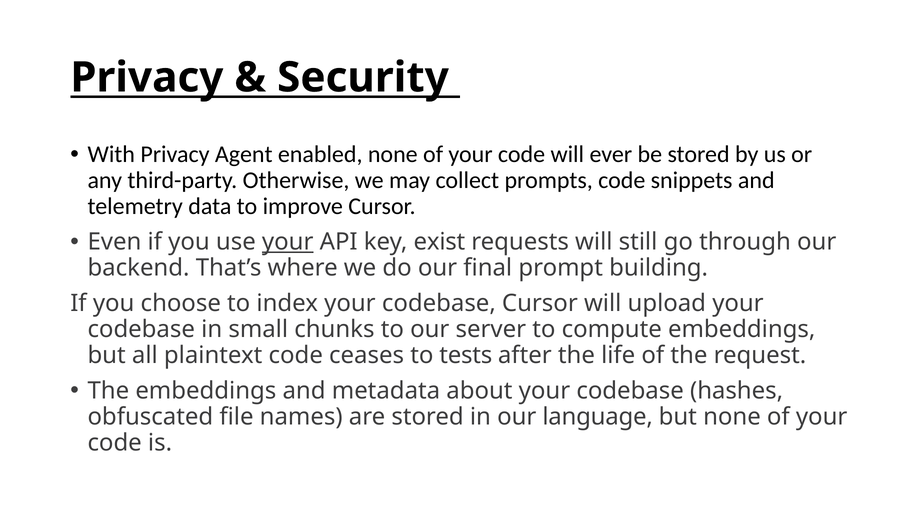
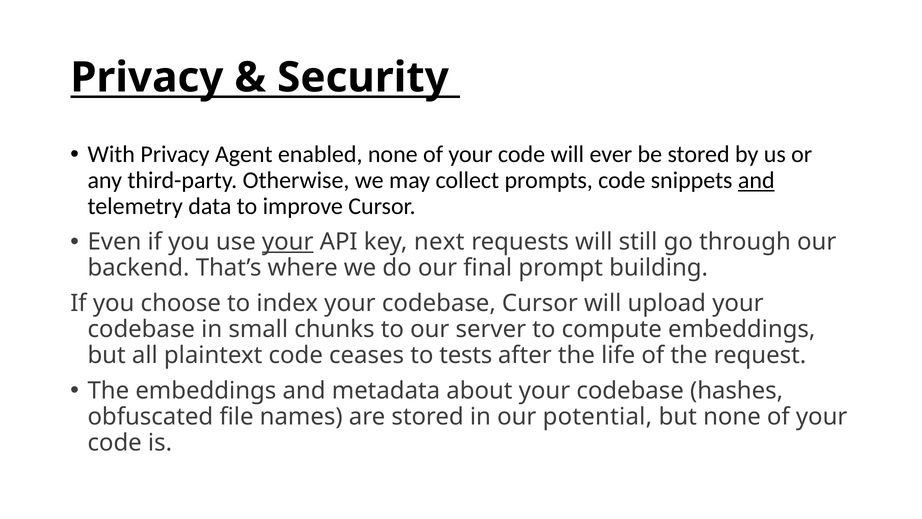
and at (756, 180) underline: none -> present
exist: exist -> next
language: language -> potential
